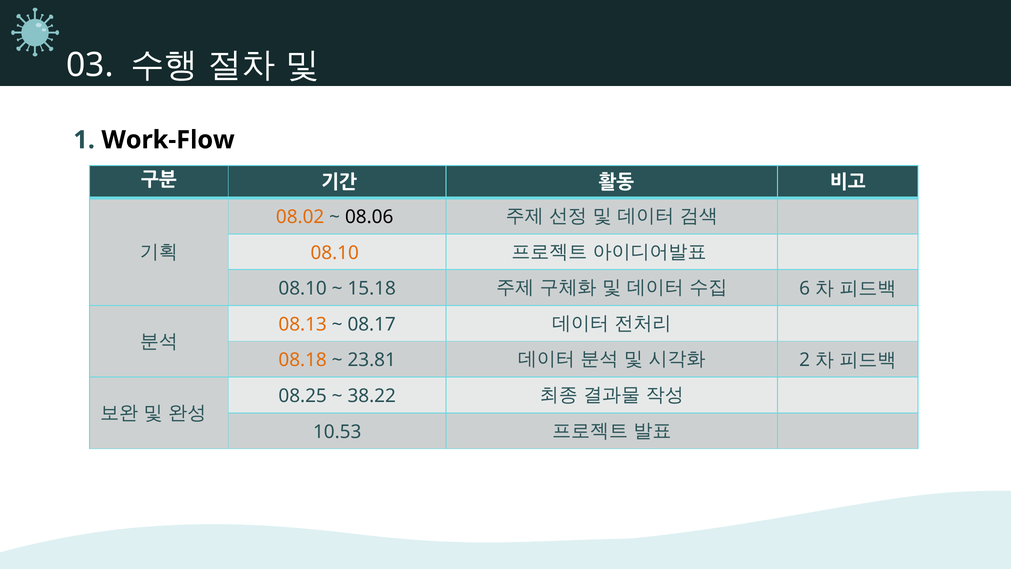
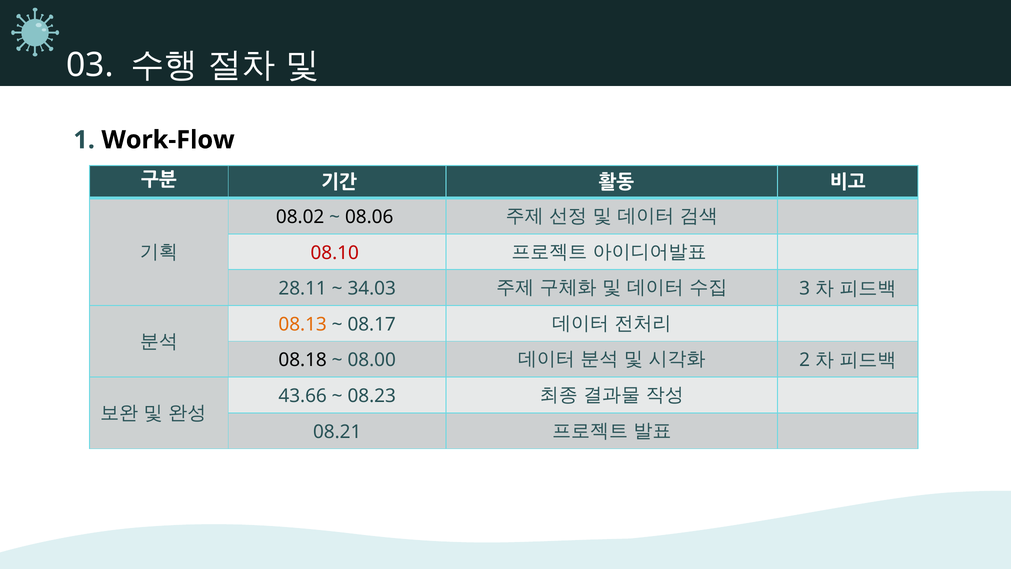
08.02 colour: orange -> black
08.10 at (335, 253) colour: orange -> red
08.10 at (303, 288): 08.10 -> 28.11
15.18: 15.18 -> 34.03
6: 6 -> 3
08.18 colour: orange -> black
23.81: 23.81 -> 08.00
08.25: 08.25 -> 43.66
38.22: 38.22 -> 08.23
10.53: 10.53 -> 08.21
